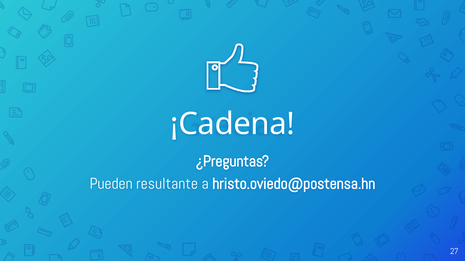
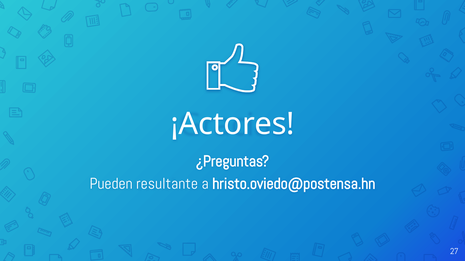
¡Cadena: ¡Cadena -> ¡Actores
